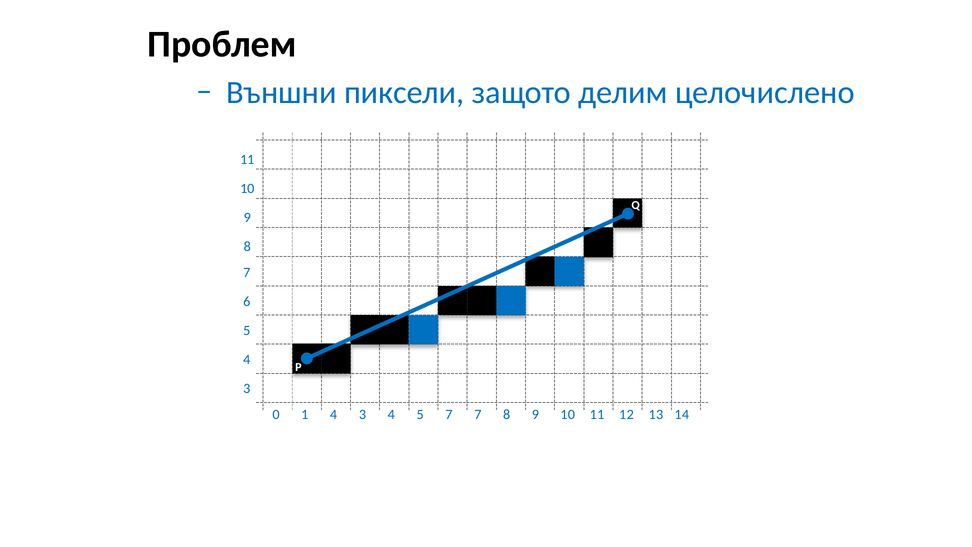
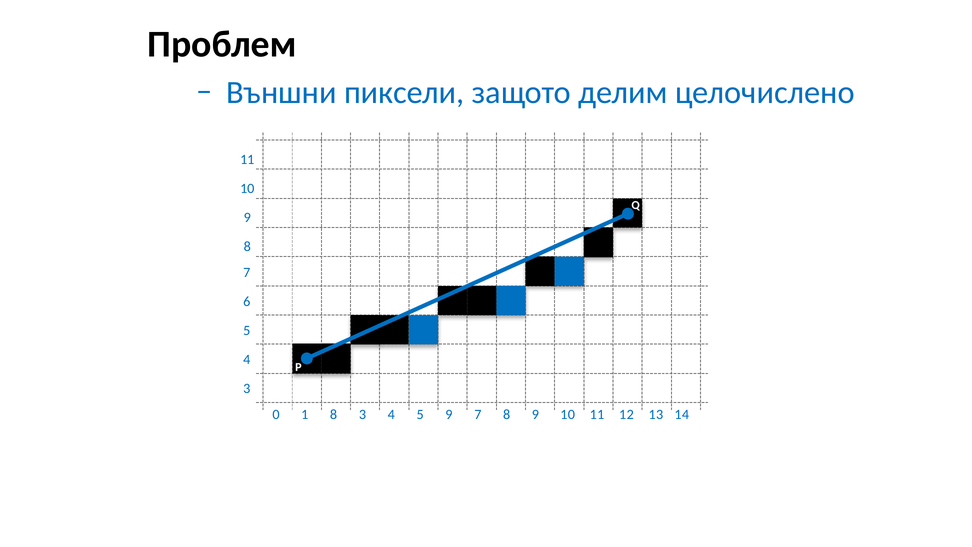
1 4: 4 -> 8
5 7: 7 -> 9
